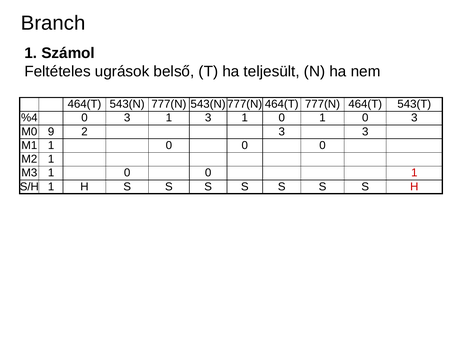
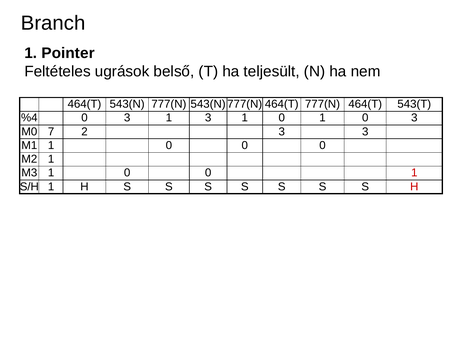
Számol: Számol -> Pointer
9: 9 -> 7
